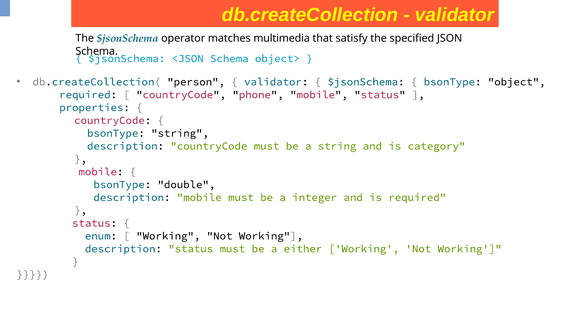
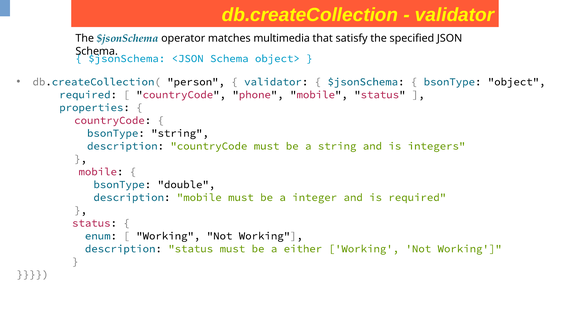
category: category -> integers
